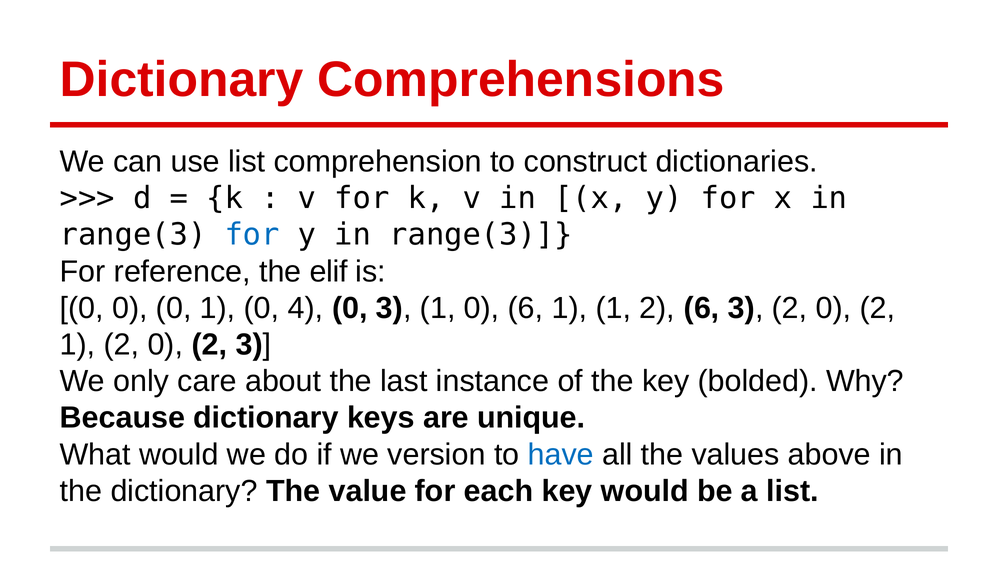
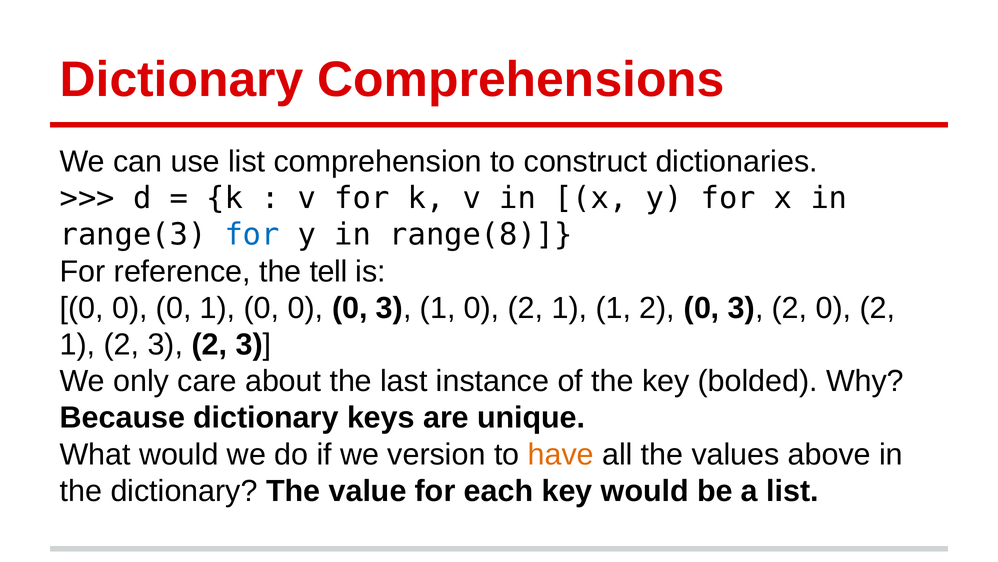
y in range(3: range(3 -> range(8
elif: elif -> tell
1 0 4: 4 -> 0
1 0 6: 6 -> 2
1 2 6: 6 -> 0
1 2 0: 0 -> 3
have colour: blue -> orange
